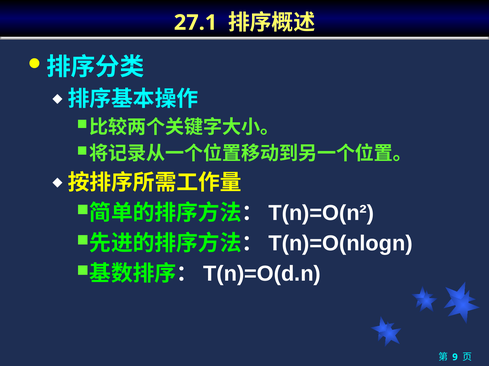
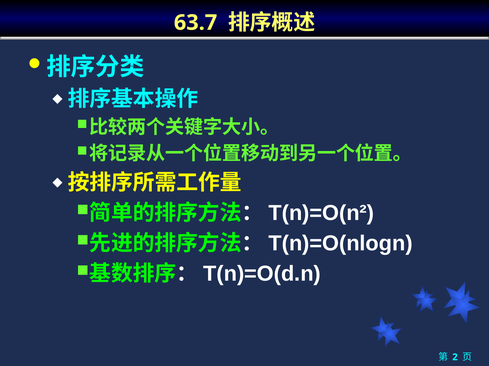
27.1: 27.1 -> 63.7
9: 9 -> 2
